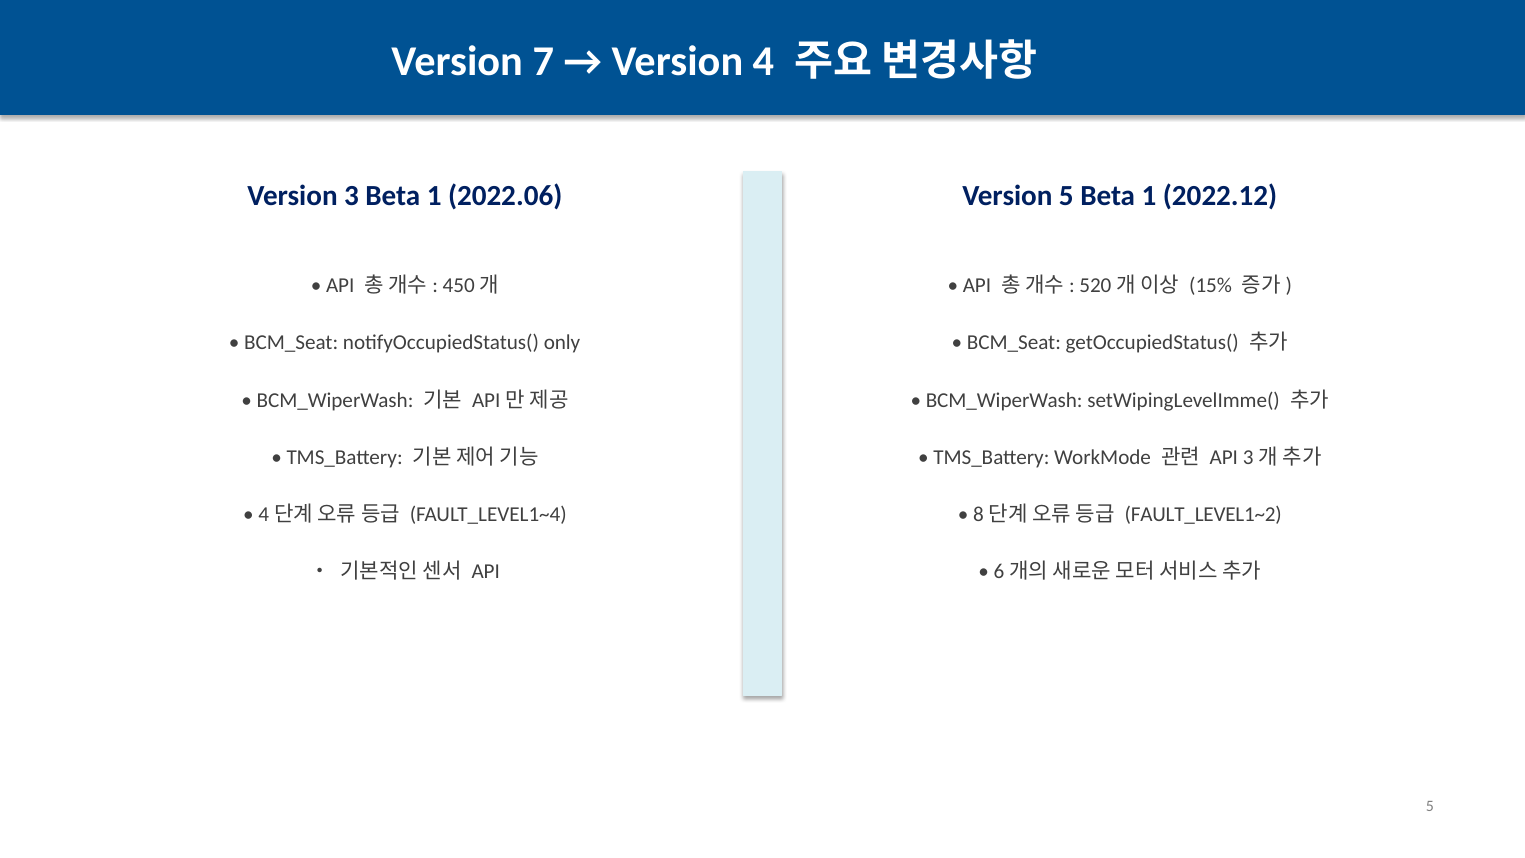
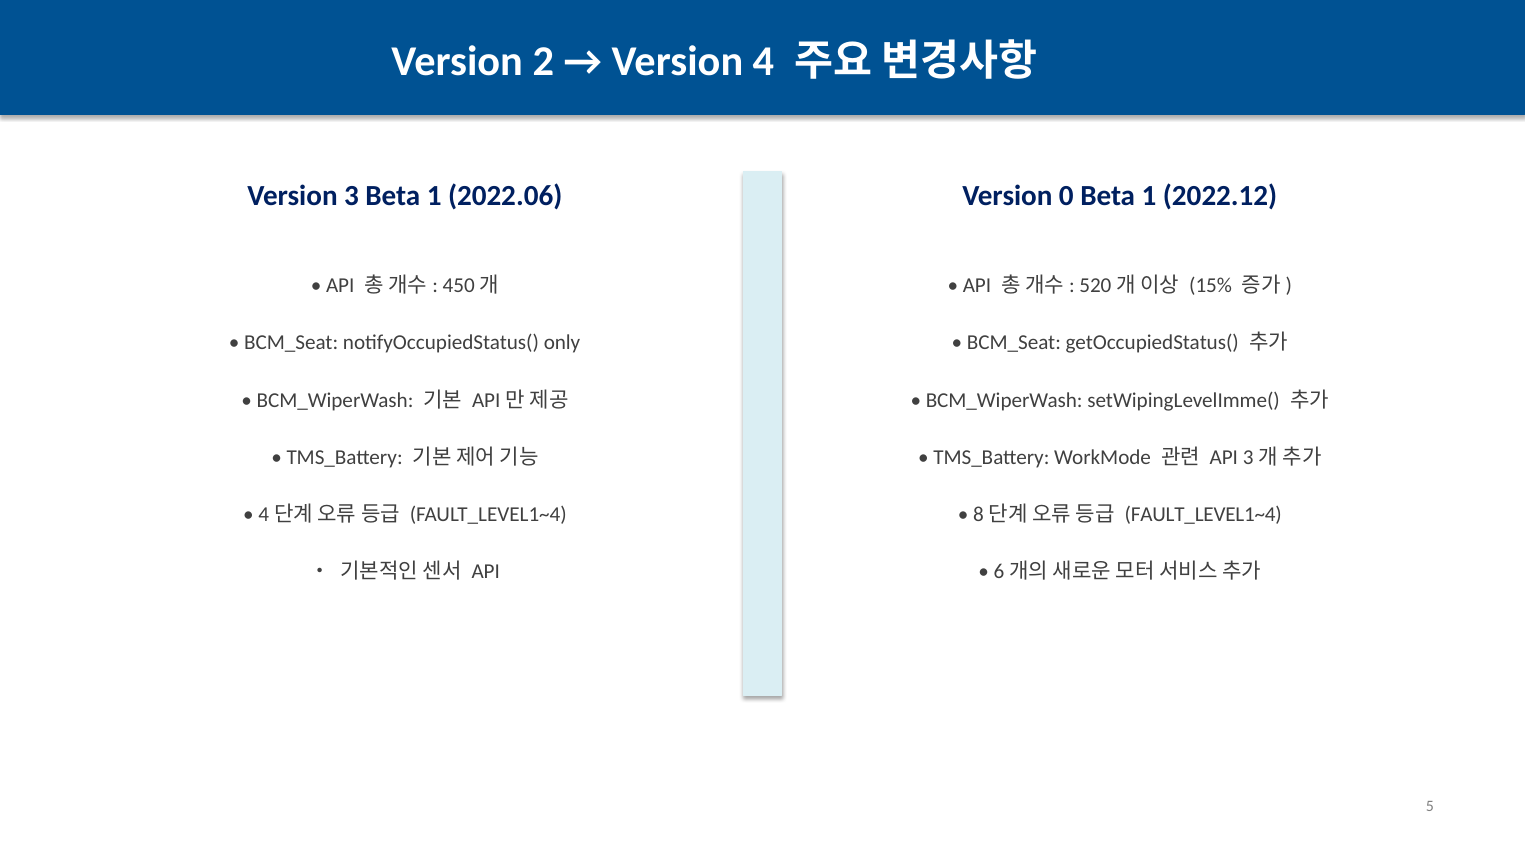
7: 7 -> 2
Version 5: 5 -> 0
FAULT_LEVEL1~2 at (1203, 514): FAULT_LEVEL1~2 -> FAULT_LEVEL1~4
